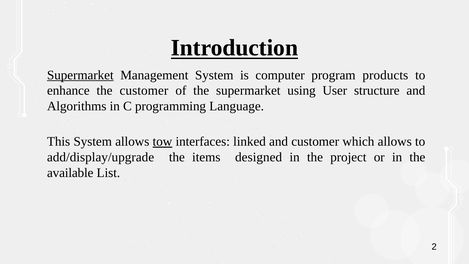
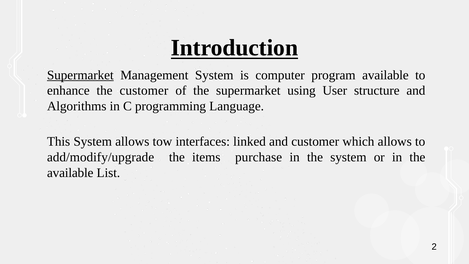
program products: products -> available
tow underline: present -> none
add/display/upgrade: add/display/upgrade -> add/modify/upgrade
designed: designed -> purchase
the project: project -> system
